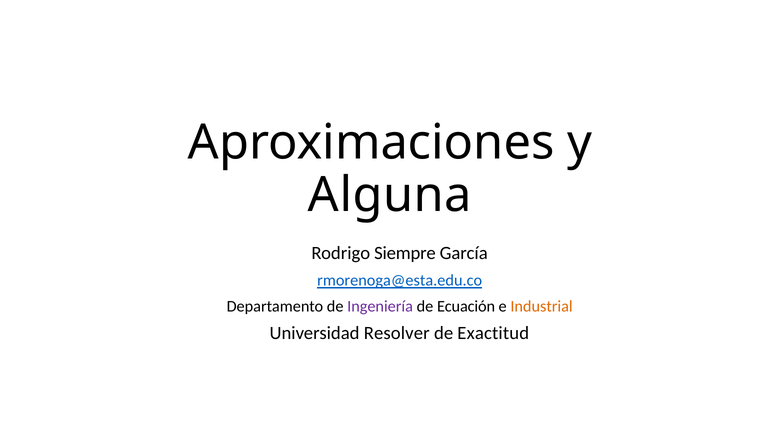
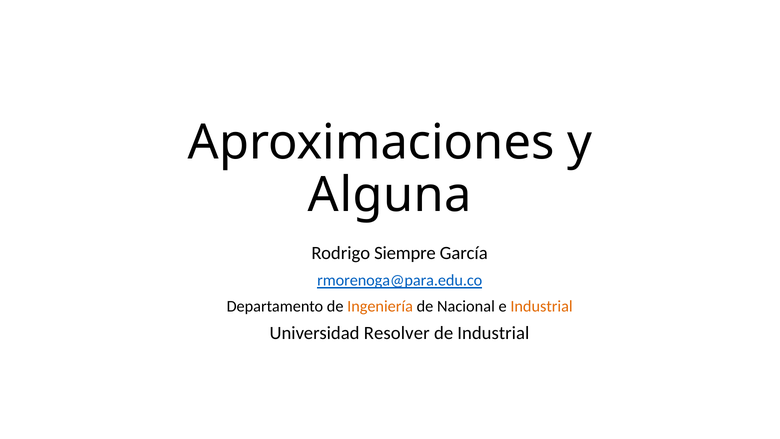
rmorenoga@esta.edu.co: rmorenoga@esta.edu.co -> rmorenoga@para.edu.co
Ingeniería colour: purple -> orange
Ecuación: Ecuación -> Nacional
de Exactitud: Exactitud -> Industrial
